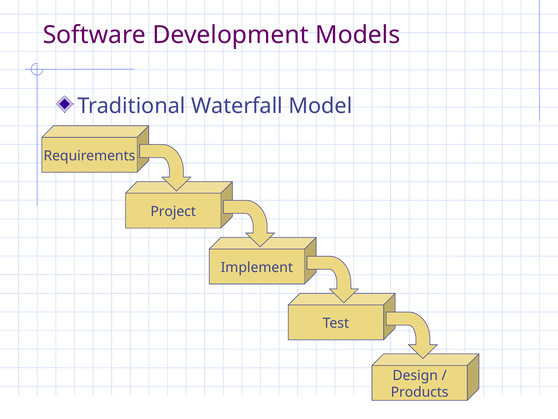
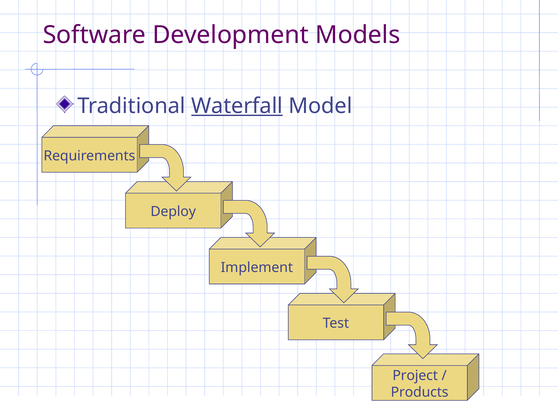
Waterfall underline: none -> present
Project: Project -> Deploy
Design: Design -> Project
